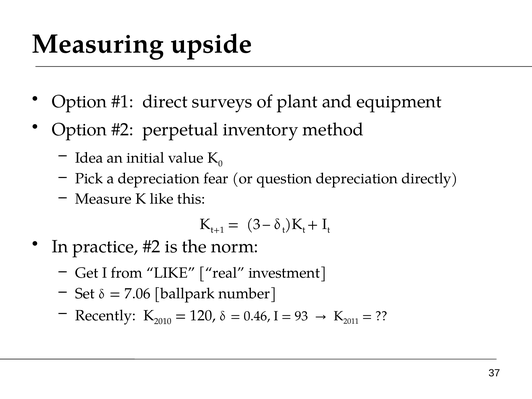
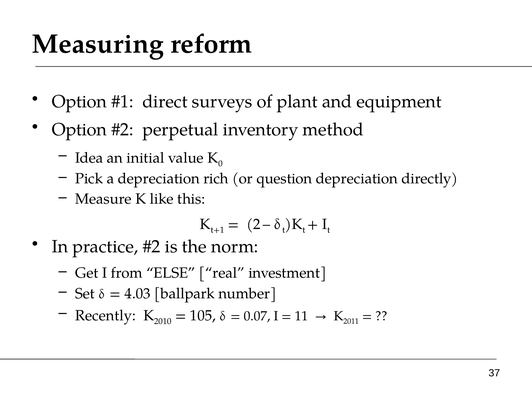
upside: upside -> reform
fear: fear -> rich
3: 3 -> 2
from LIKE: LIKE -> ELSE
7.06: 7.06 -> 4.03
120: 120 -> 105
0.46: 0.46 -> 0.07
93: 93 -> 11
